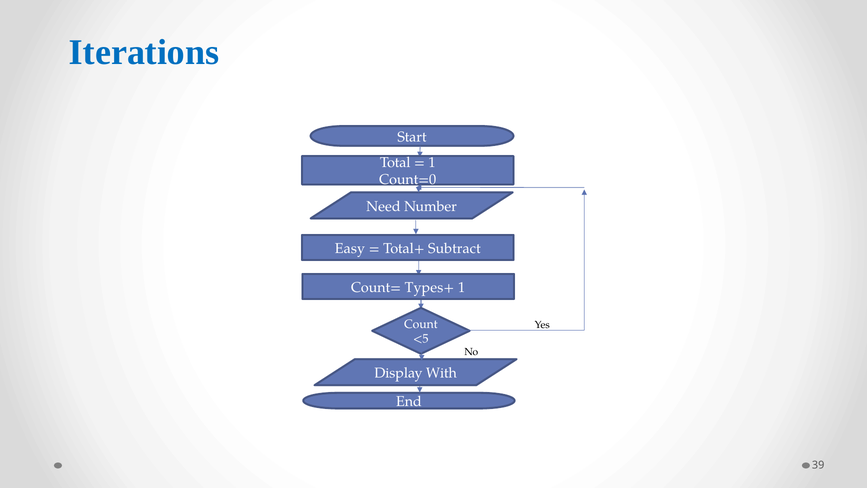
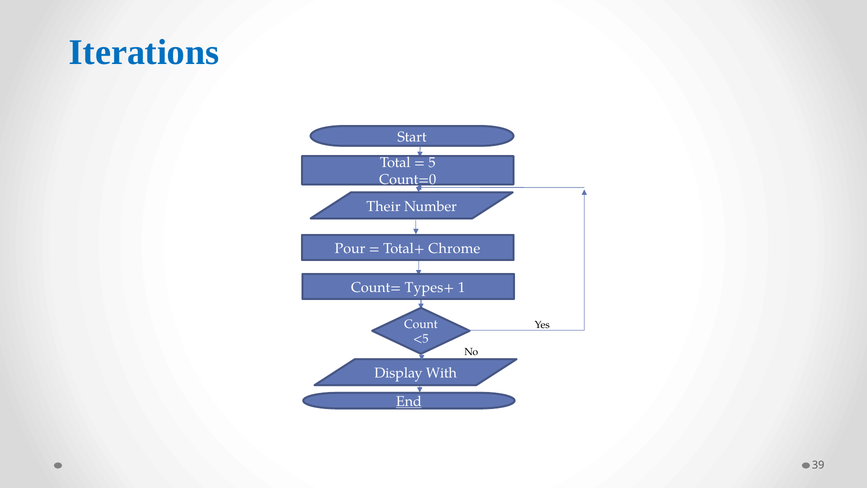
1 at (432, 163): 1 -> 5
Need: Need -> Their
Easy: Easy -> Pour
Subtract: Subtract -> Chrome
End underline: none -> present
